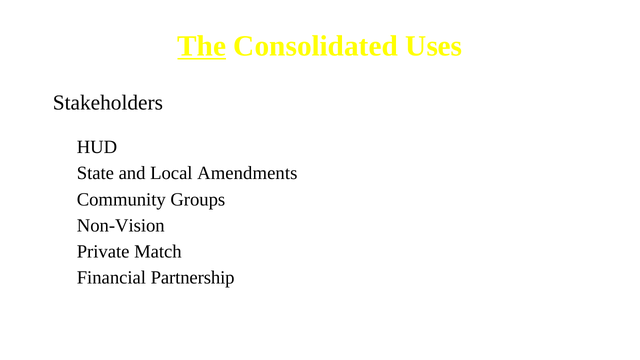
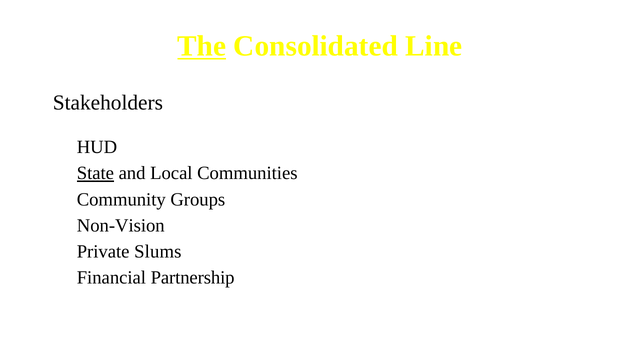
Uses: Uses -> Line
State underline: none -> present
Amendments: Amendments -> Communities
Match: Match -> Slums
